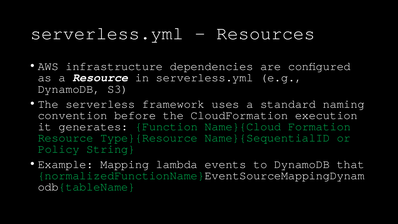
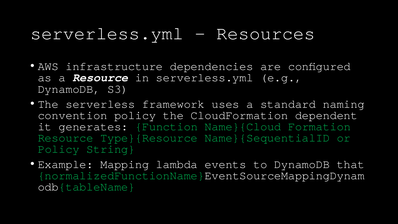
convention before: before -> policy
execution: execution -> dependent
